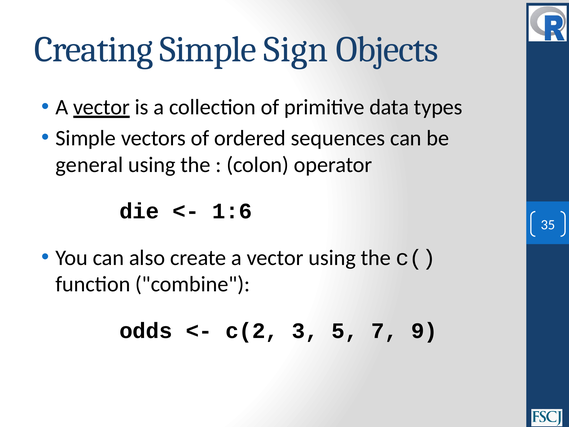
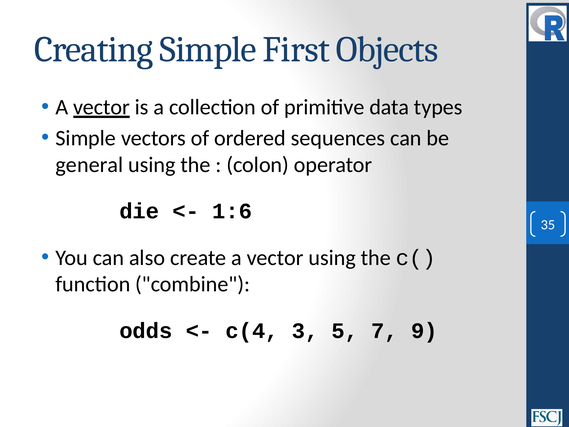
Sign: Sign -> First
c(2: c(2 -> c(4
